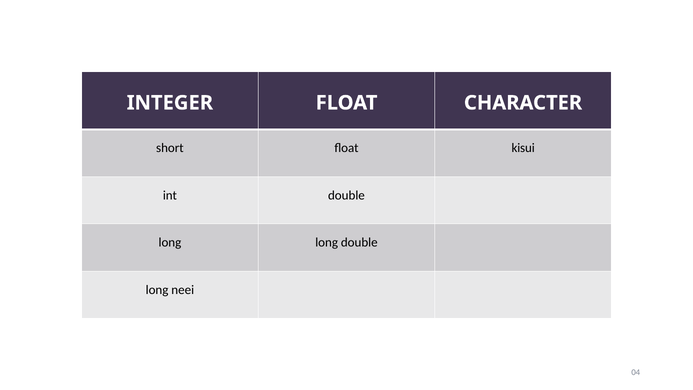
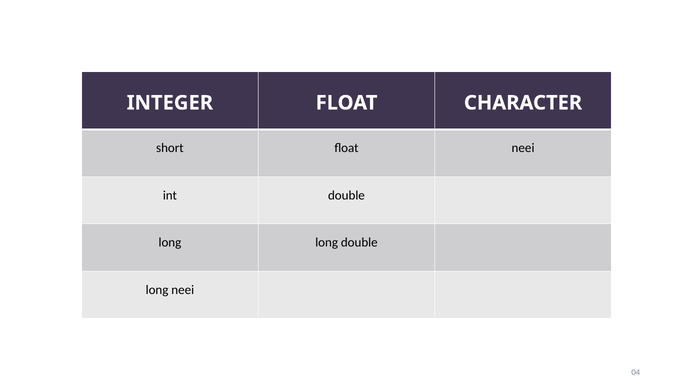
float kisui: kisui -> neei
